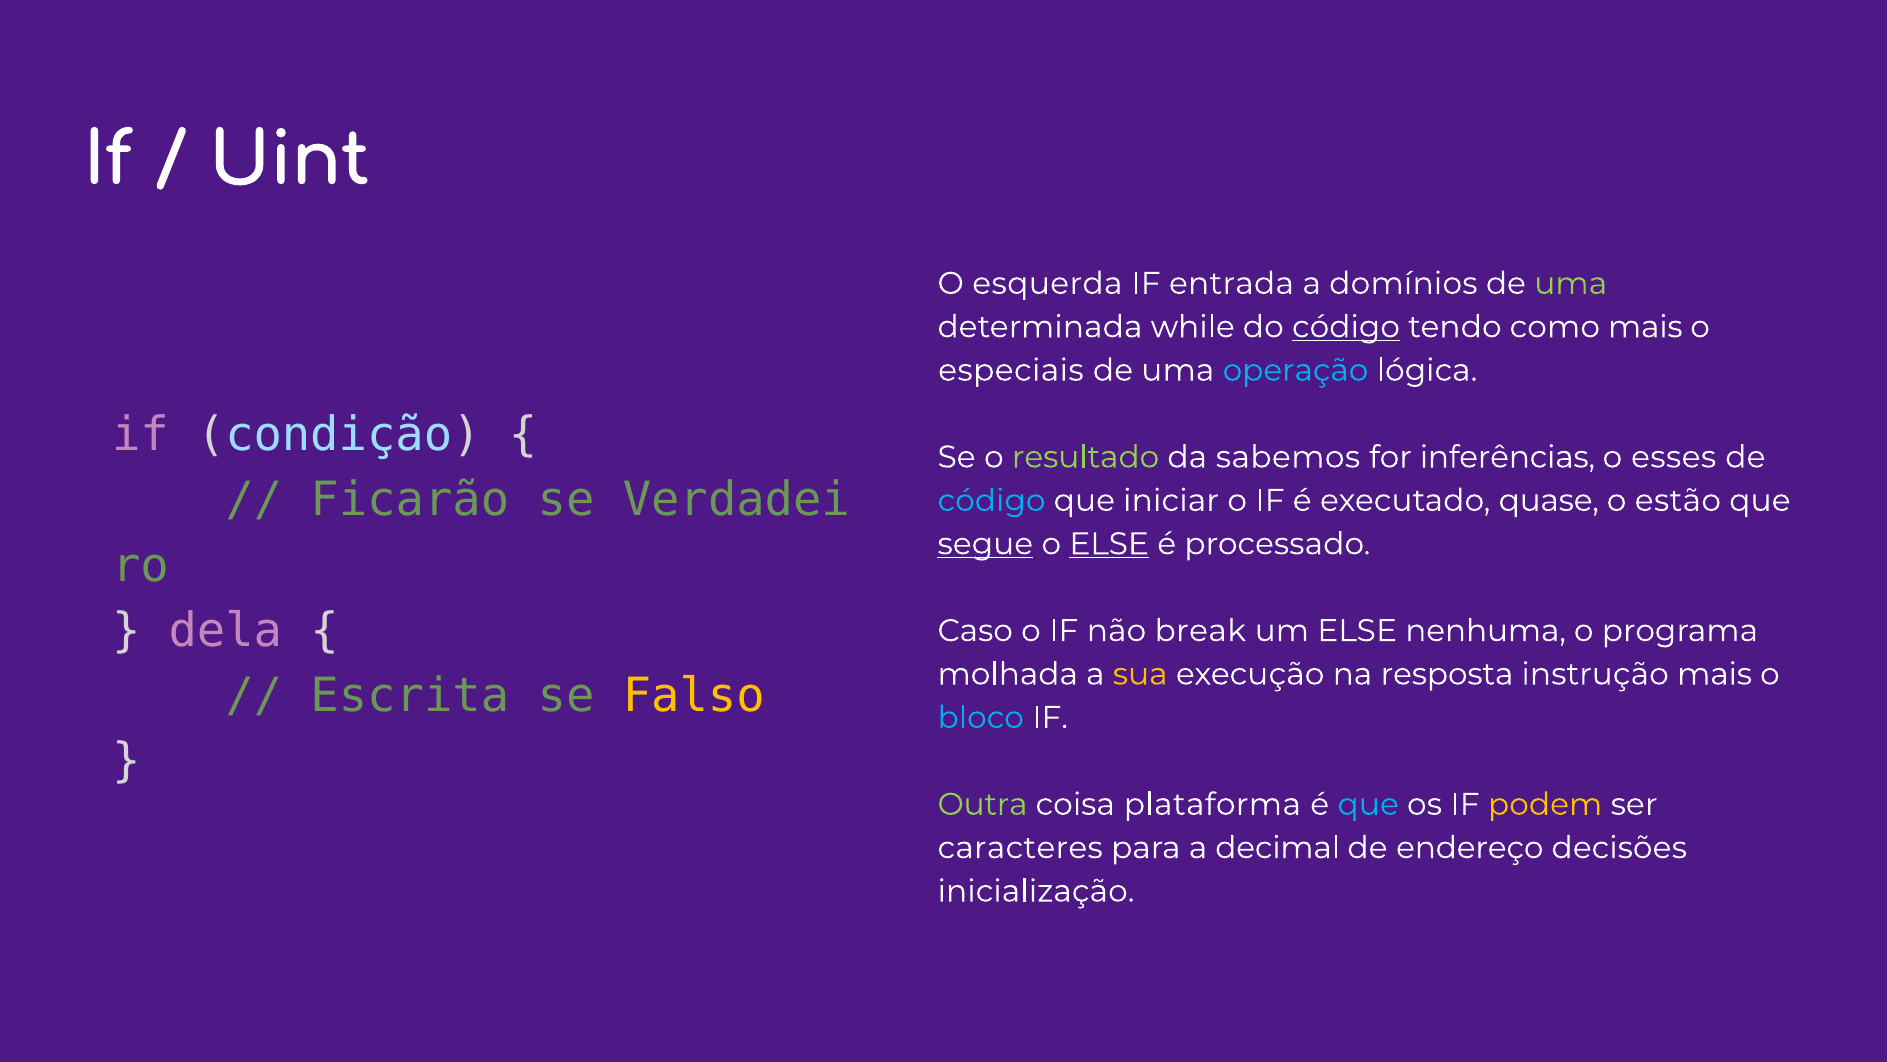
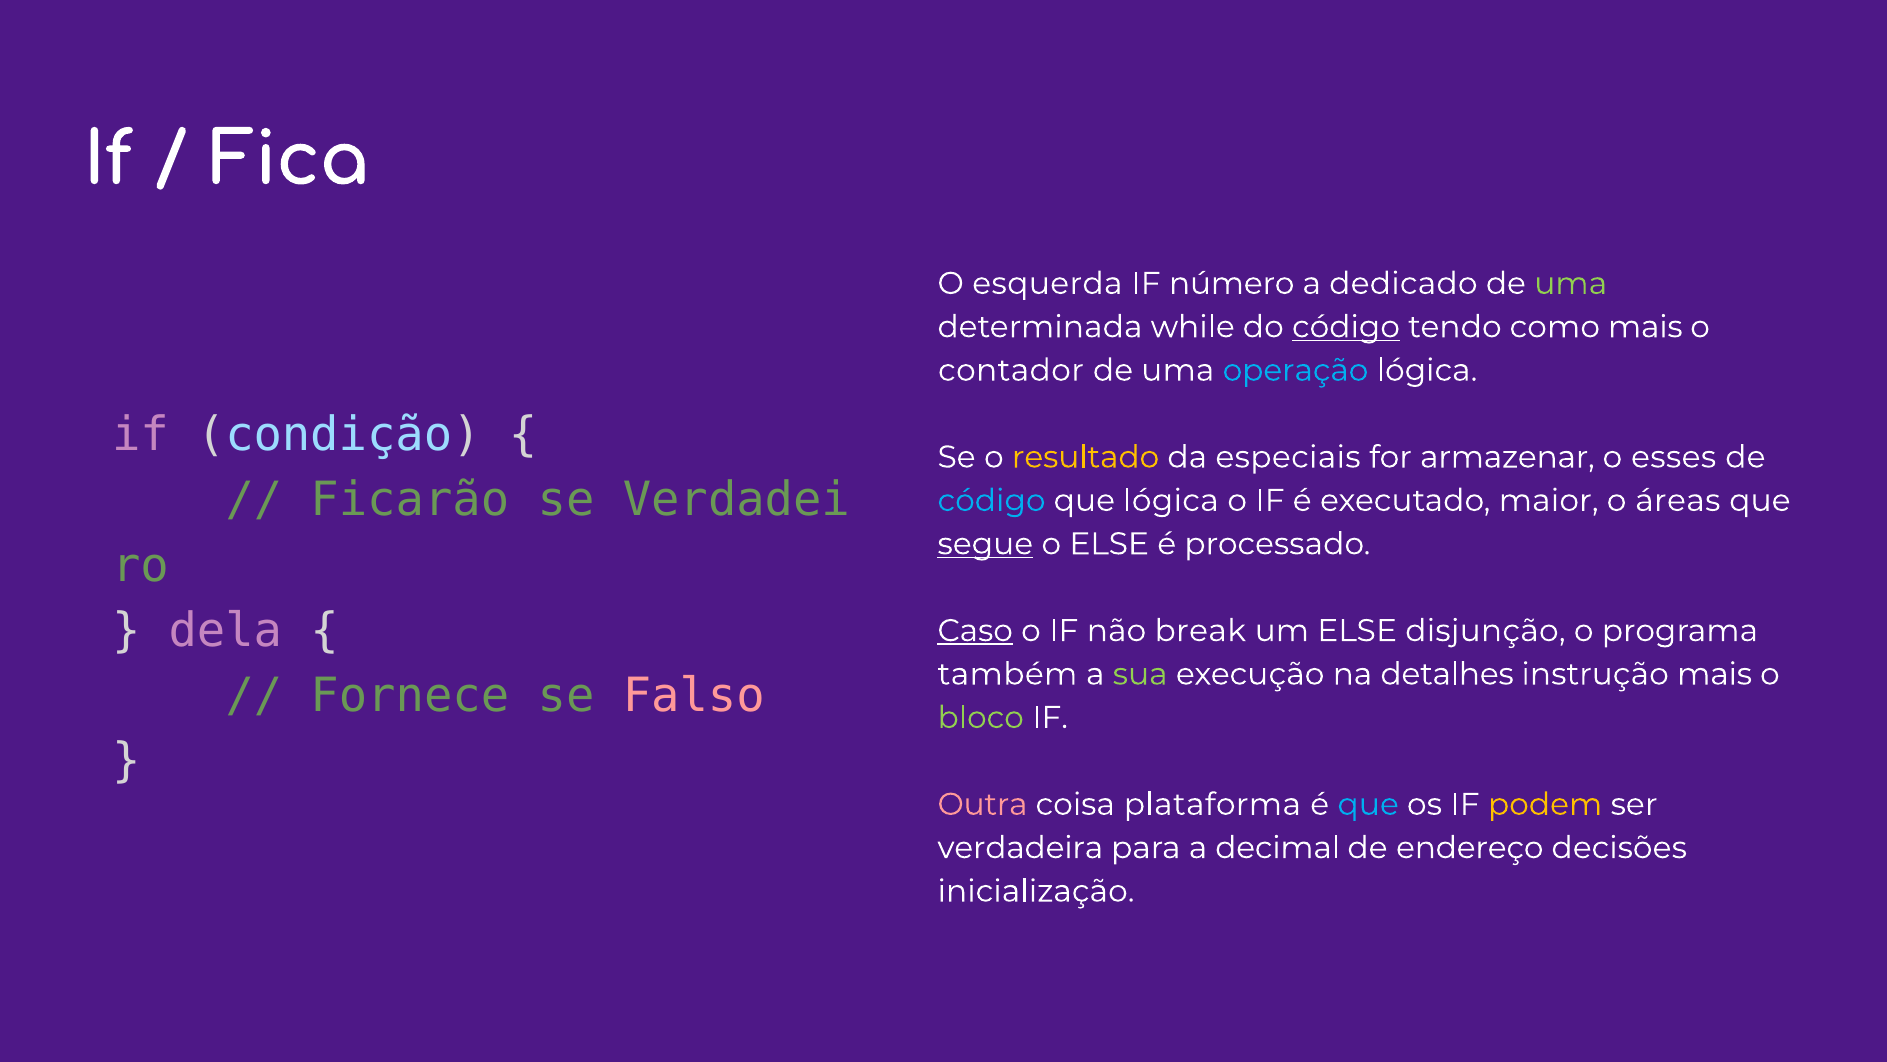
Uint: Uint -> Fica
entrada: entrada -> número
domínios: domínios -> dedicado
especiais: especiais -> contador
resultado colour: light green -> yellow
sabemos: sabemos -> especiais
inferências: inferências -> armazenar
que iniciar: iniciar -> lógica
quase: quase -> maior
estão: estão -> áreas
ELSE at (1109, 544) underline: present -> none
Caso underline: none -> present
nenhuma: nenhuma -> disjunção
molhada: molhada -> também
sua colour: yellow -> light green
resposta: resposta -> detalhes
Escrita: Escrita -> Fornece
Falso colour: yellow -> pink
bloco colour: light blue -> light green
Outra colour: light green -> pink
caracteres: caracteres -> verdadeira
